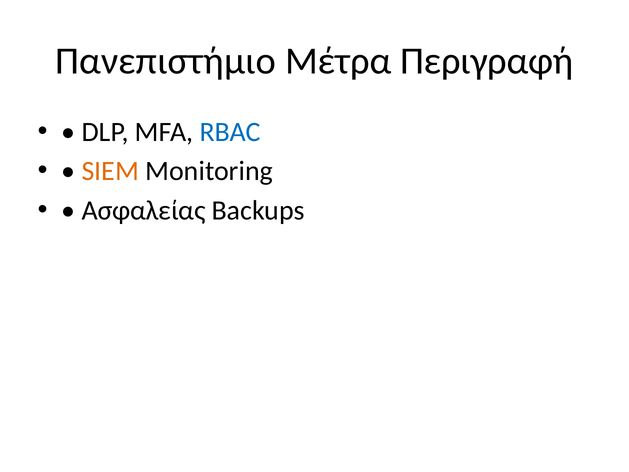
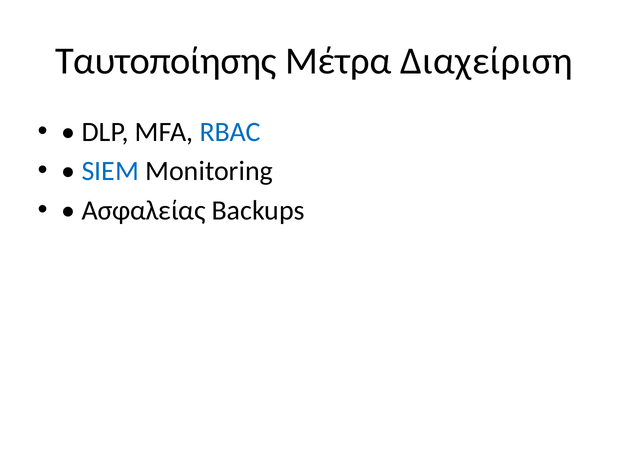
Πανεπιστήμιο: Πανεπιστήμιο -> Ταυτοποίησης
Περιγραφή: Περιγραφή -> Διαχείριση
SIEM colour: orange -> blue
